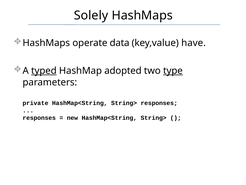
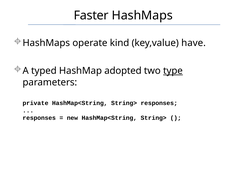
Solely: Solely -> Faster
data: data -> kind
typed underline: present -> none
